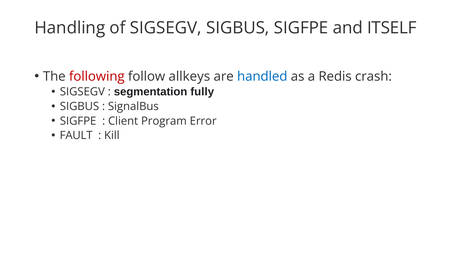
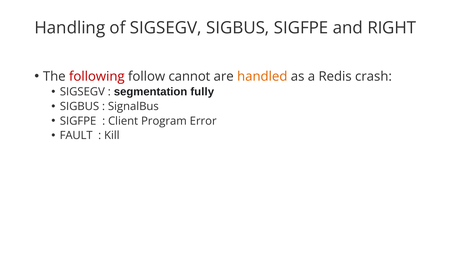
ITSELF: ITSELF -> RIGHT
allkeys: allkeys -> cannot
handled colour: blue -> orange
